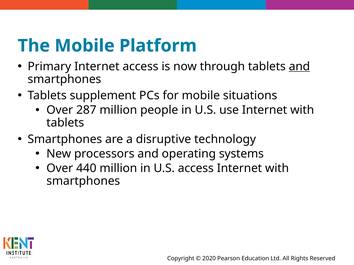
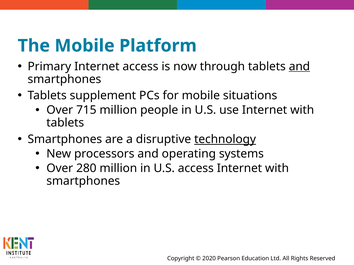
287: 287 -> 715
technology underline: none -> present
440: 440 -> 280
